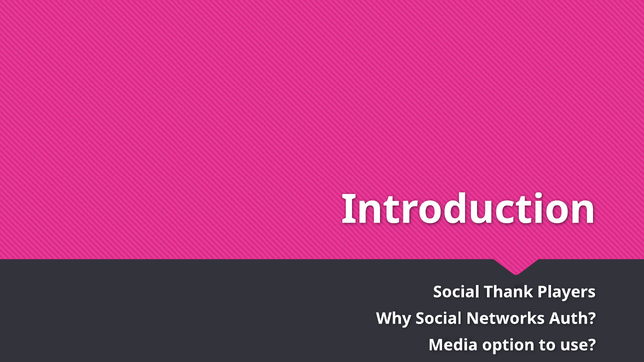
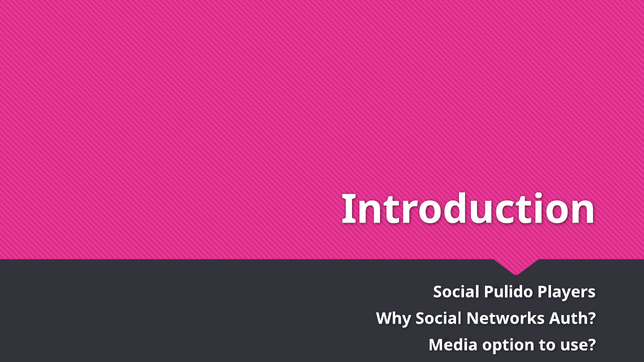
Thank: Thank -> Pulido
